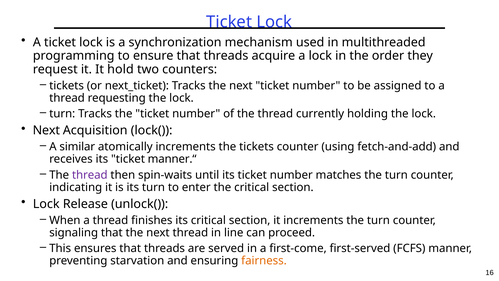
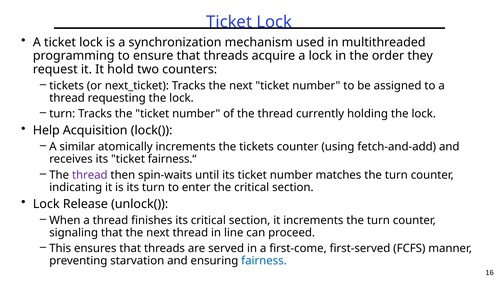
Next at (46, 130): Next -> Help
manner.“: manner.“ -> fairness.“
fairness colour: orange -> blue
